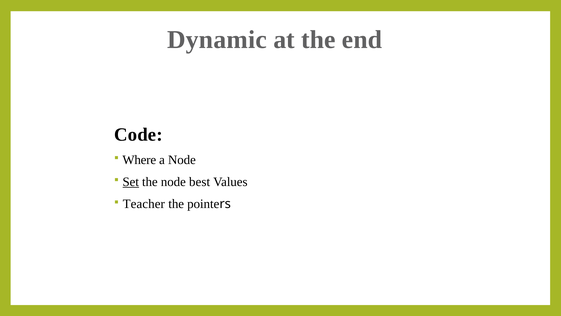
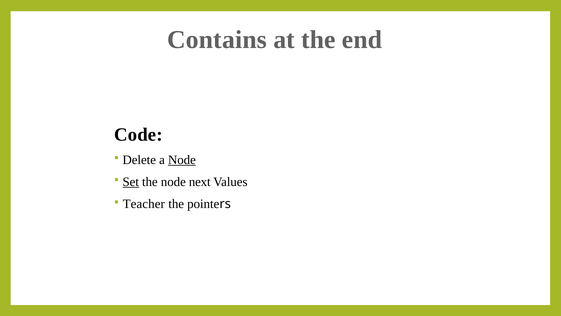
Dynamic: Dynamic -> Contains
Where: Where -> Delete
Node at (182, 160) underline: none -> present
best: best -> next
